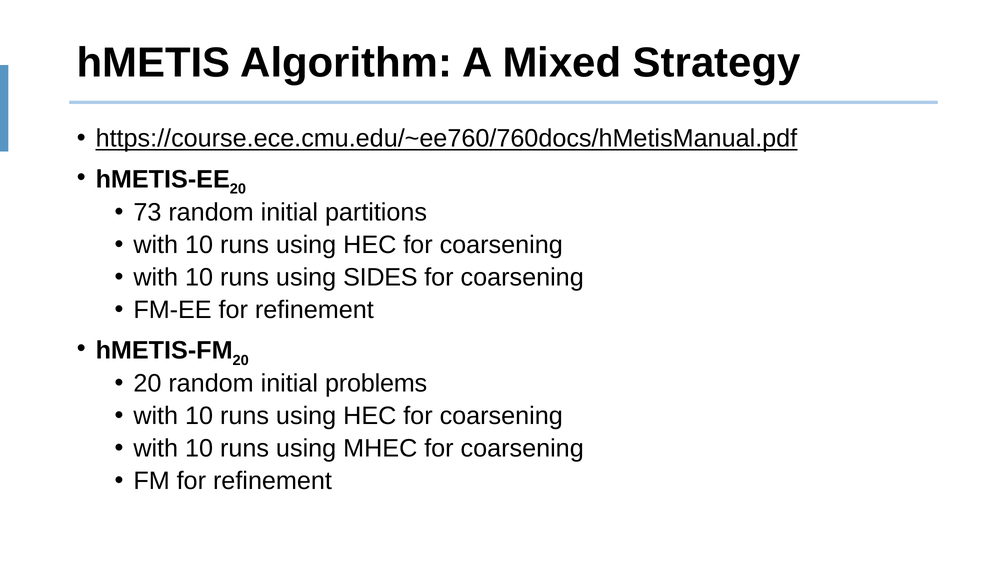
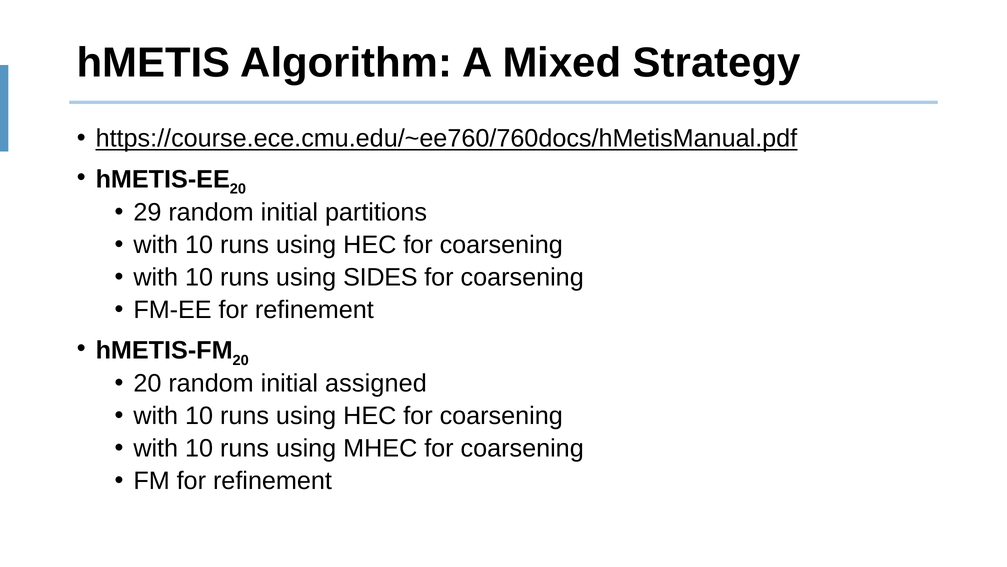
73: 73 -> 29
problems: problems -> assigned
